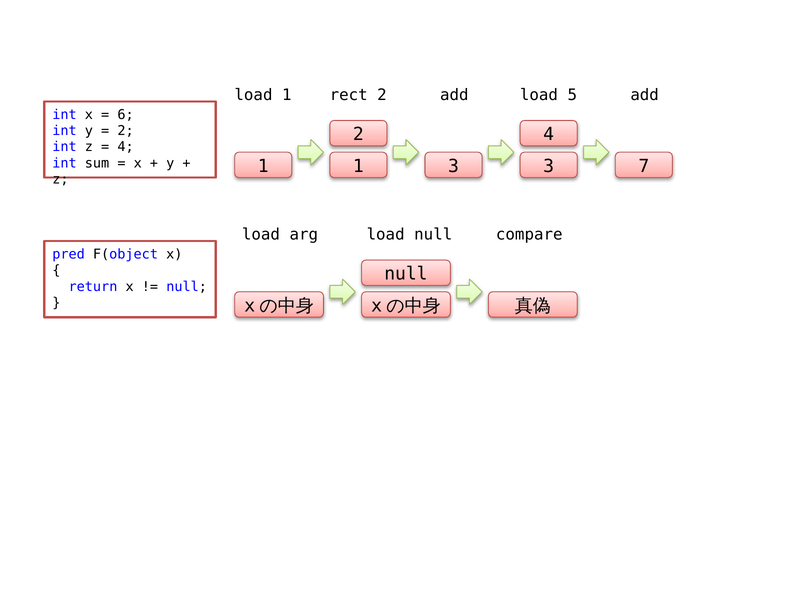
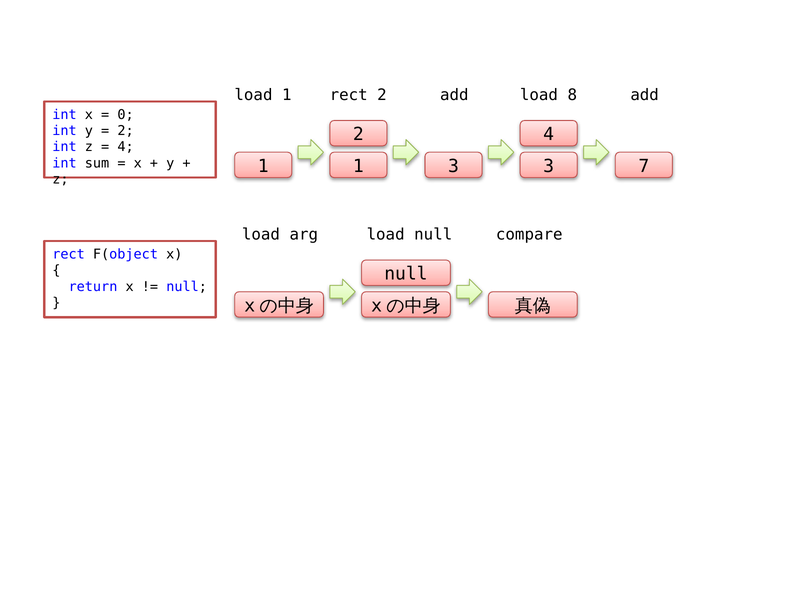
5: 5 -> 8
6: 6 -> 0
pred at (69, 254): pred -> rect
